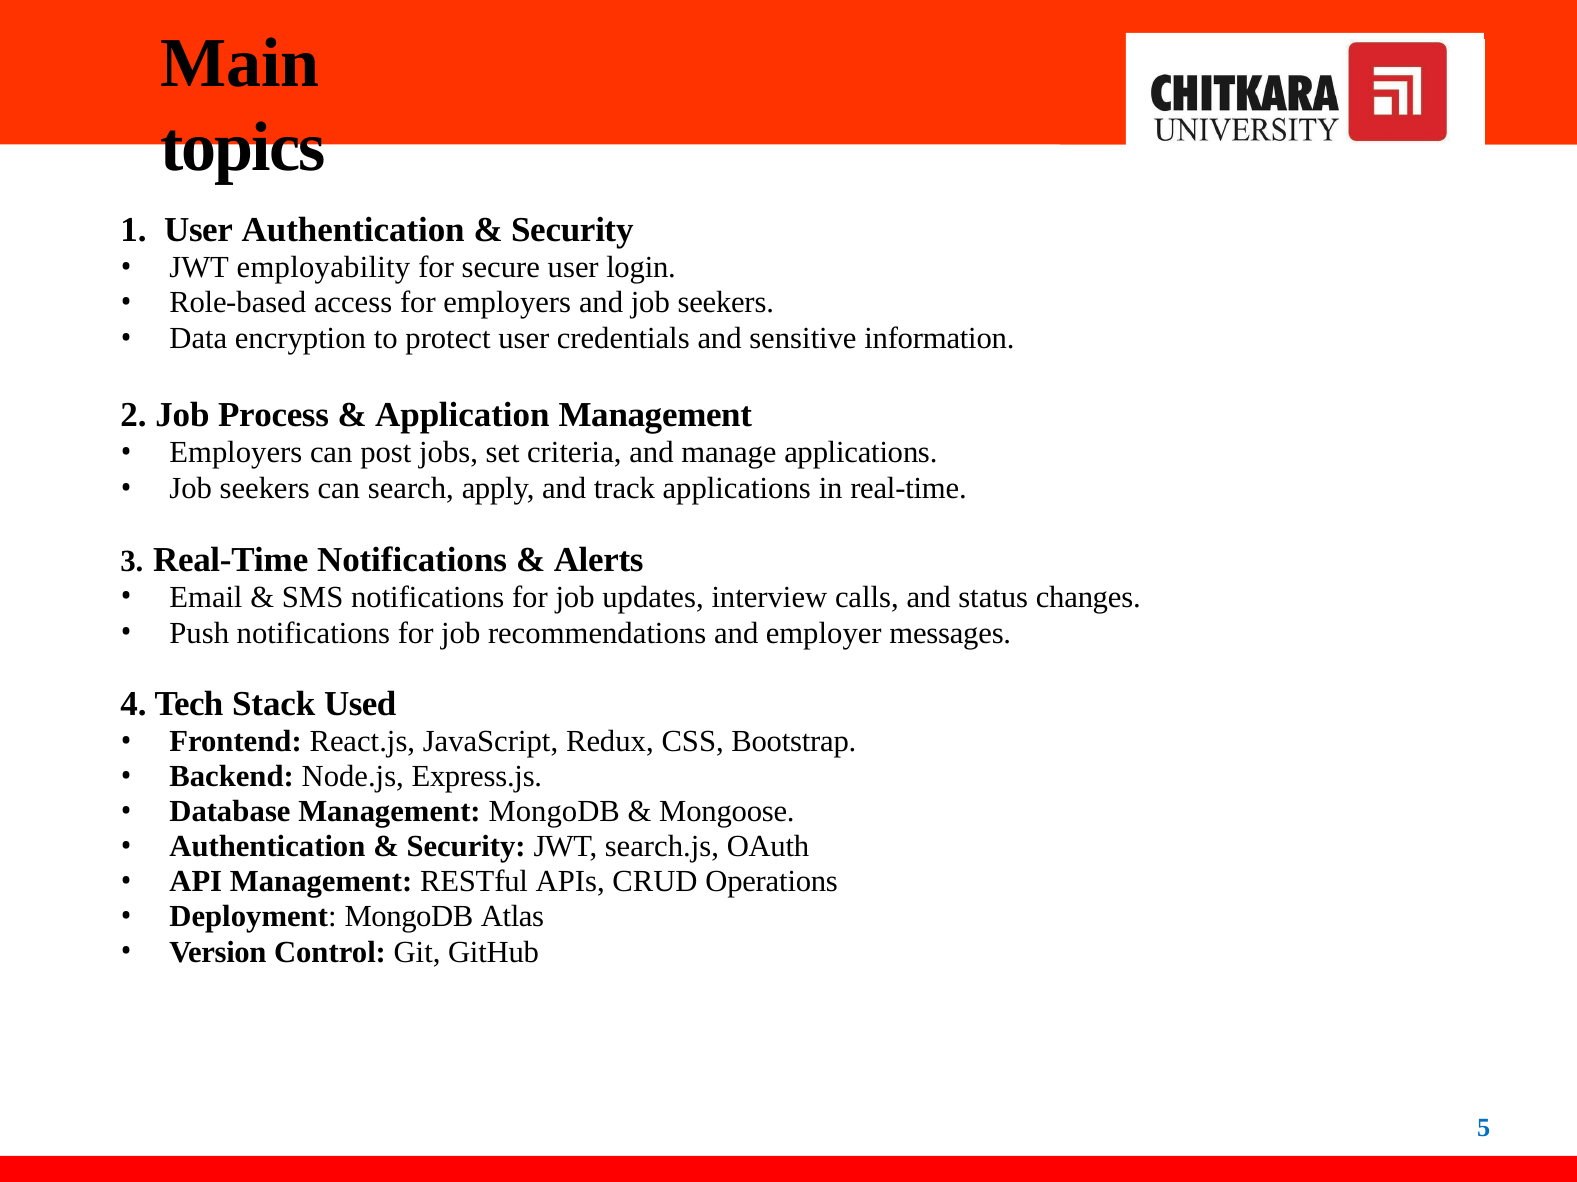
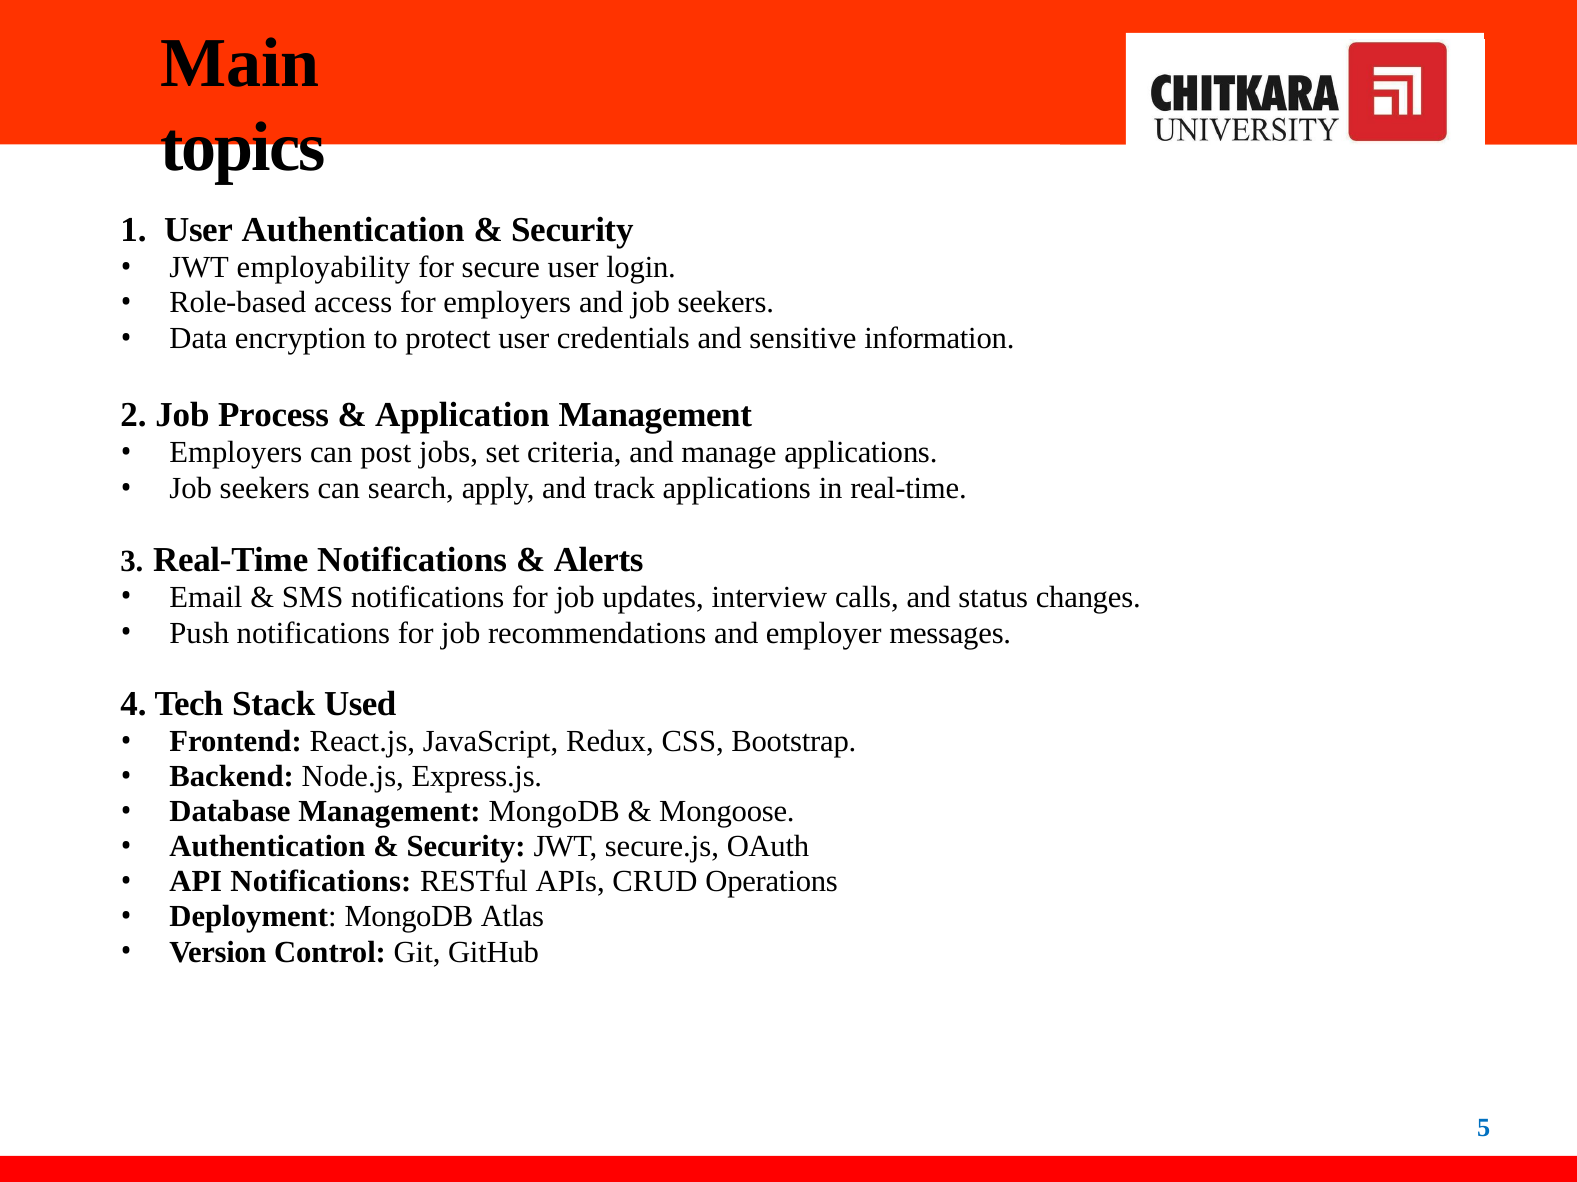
search.js: search.js -> secure.js
API Management: Management -> Notifications
